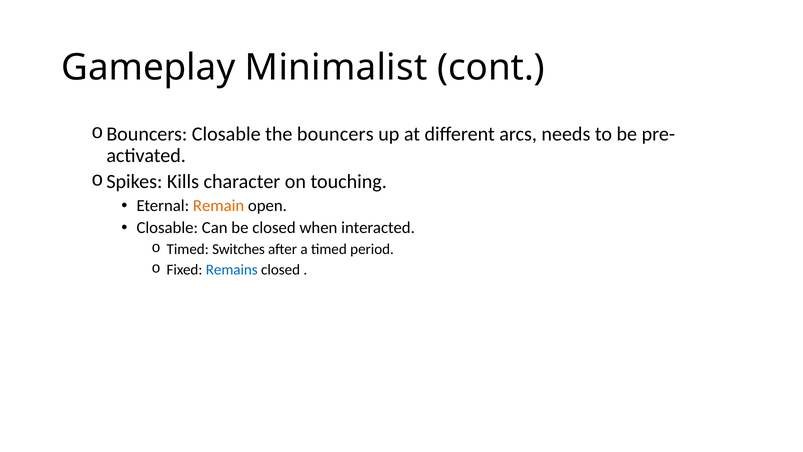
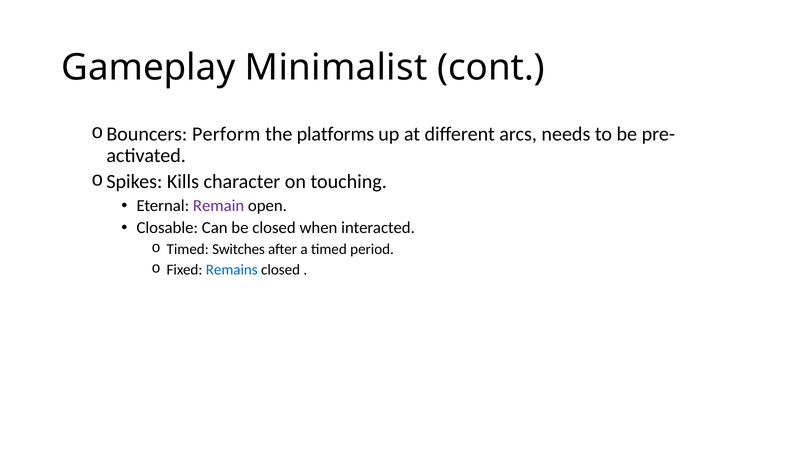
Bouncers Closable: Closable -> Perform
the bouncers: bouncers -> platforms
Remain colour: orange -> purple
